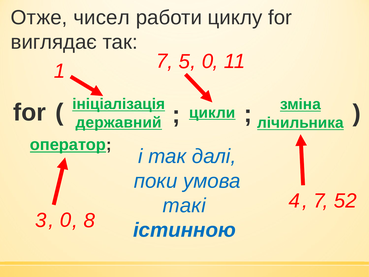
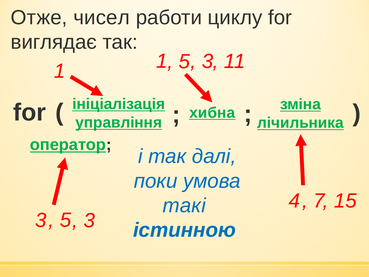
0 at (208, 61): 0 -> 3
1 7: 7 -> 1
цикли: цикли -> хибна
державний: державний -> управління
52: 52 -> 15
0 at (65, 220): 0 -> 5
8 at (89, 220): 8 -> 3
